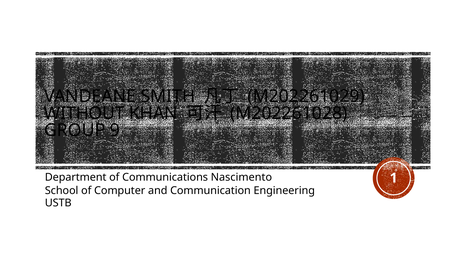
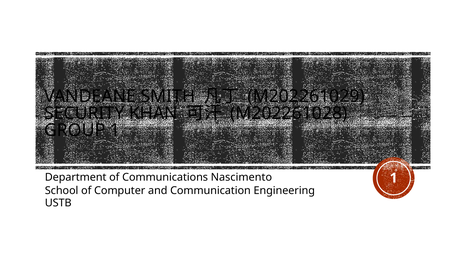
WITHOUT: WITHOUT -> SECURITY
GROUP 9: 9 -> 1
